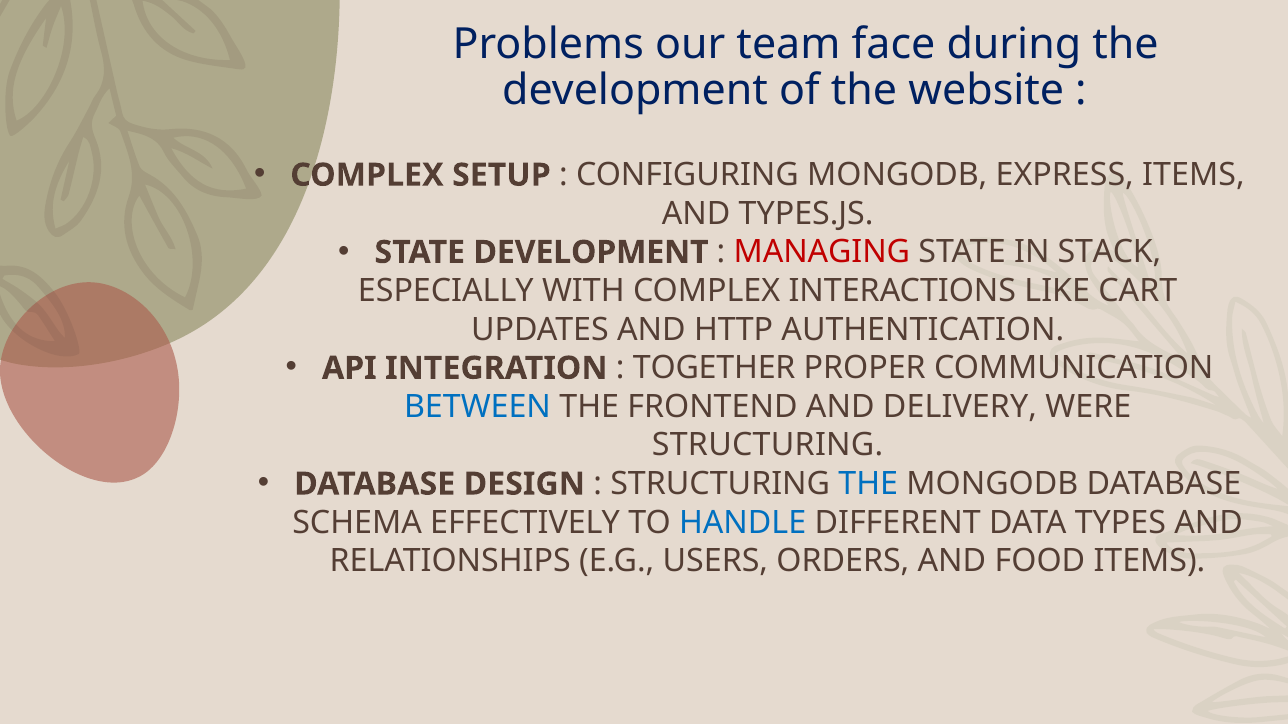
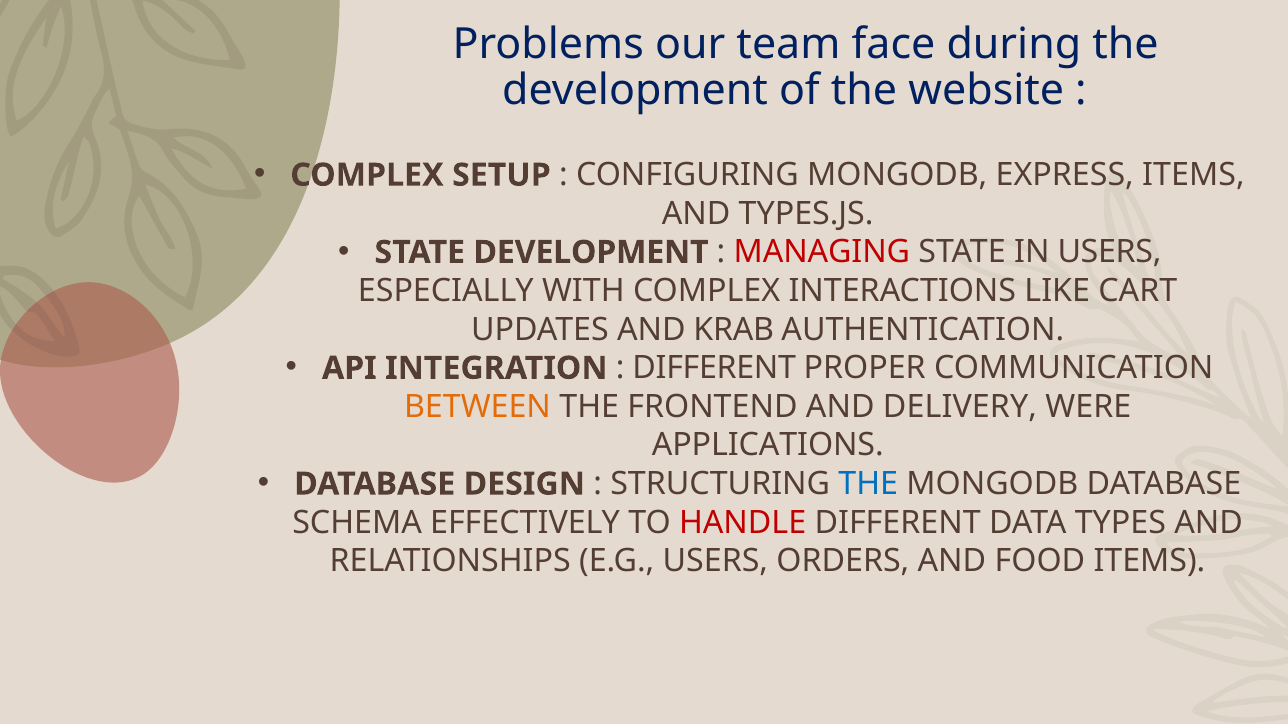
IN STACK: STACK -> USERS
HTTP: HTTP -> KRAB
TOGETHER at (714, 368): TOGETHER -> DIFFERENT
BETWEEN colour: blue -> orange
STRUCTURING at (768, 446): STRUCTURING -> APPLICATIONS
HANDLE colour: blue -> red
